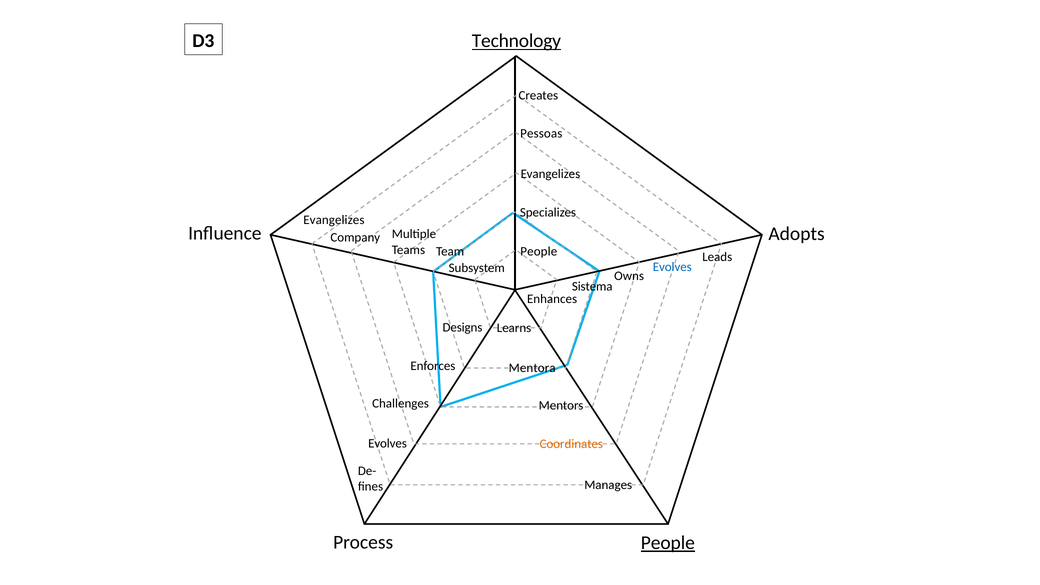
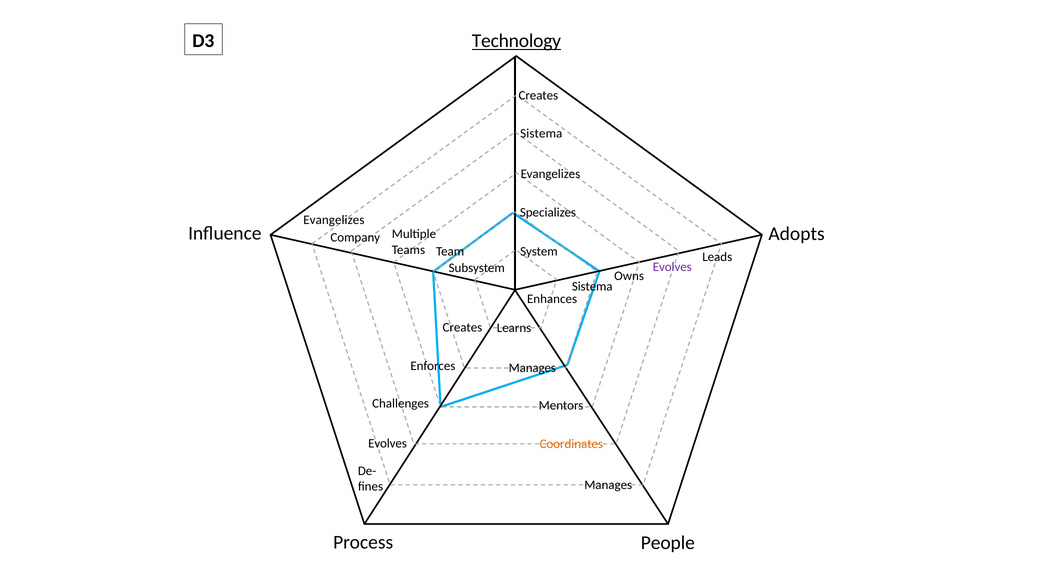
Pessoas at (541, 133): Pessoas -> Sistema
People at (539, 252): People -> System
Evolves at (672, 267) colour: blue -> purple
Designs at (462, 327): Designs -> Creates
Mentora at (532, 368): Mentora -> Manages
People at (668, 543) underline: present -> none
